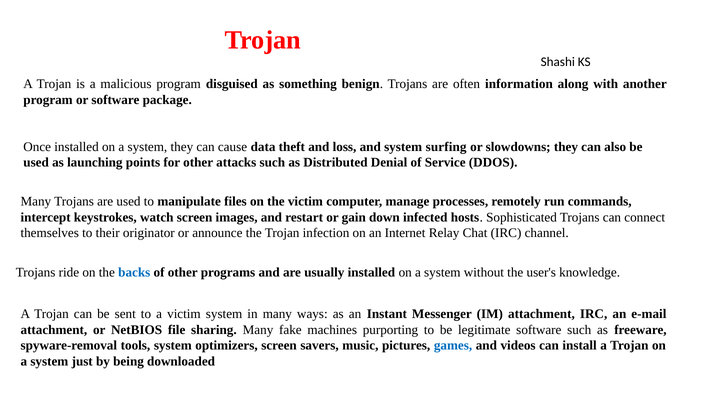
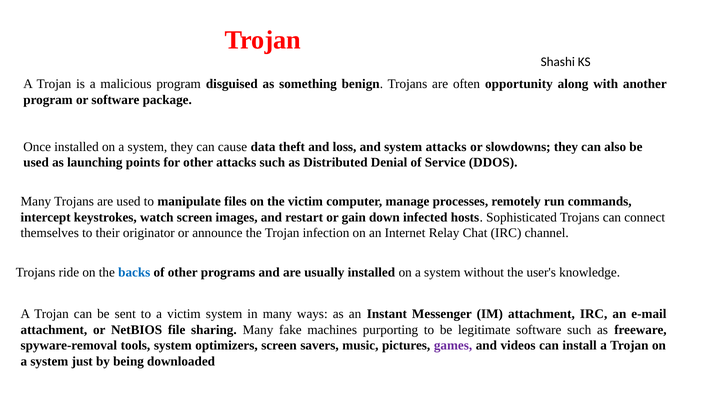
information: information -> opportunity
system surfing: surfing -> attacks
games colour: blue -> purple
